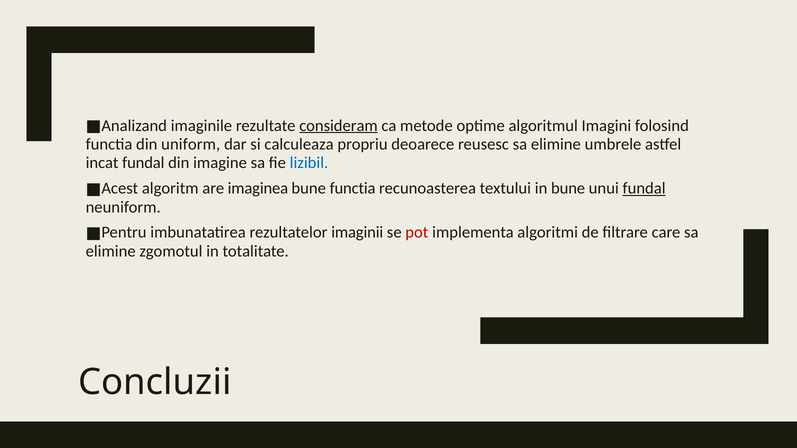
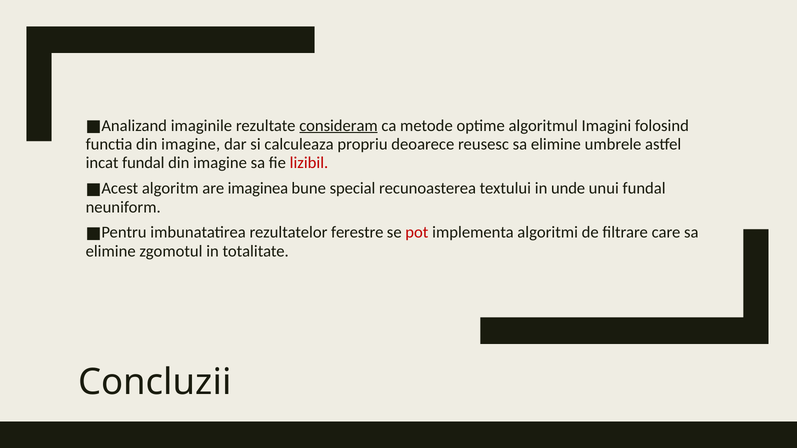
functia din uniform: uniform -> imagine
lizibil colour: blue -> red
bune functia: functia -> special
in bune: bune -> unde
fundal at (644, 189) underline: present -> none
imaginii: imaginii -> ferestre
